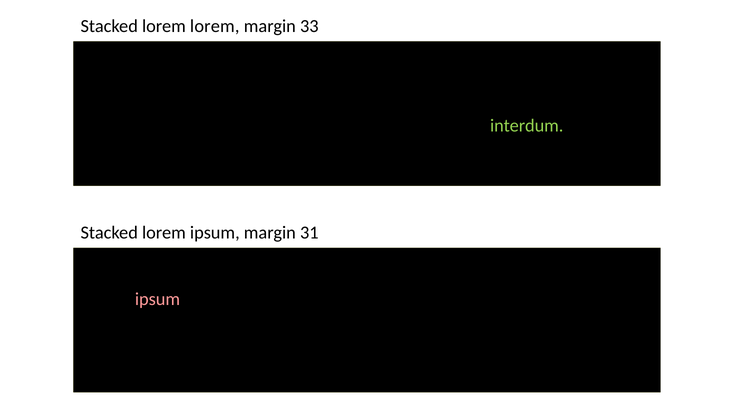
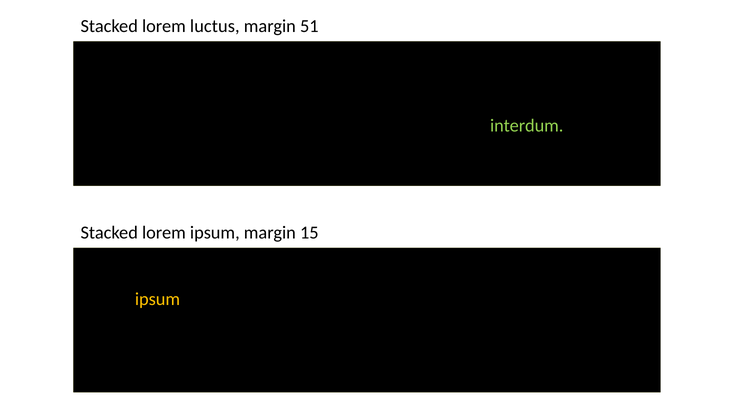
lorem lorem: lorem -> luctus
33: 33 -> 51
31: 31 -> 15
ipsum at (158, 299) colour: pink -> yellow
